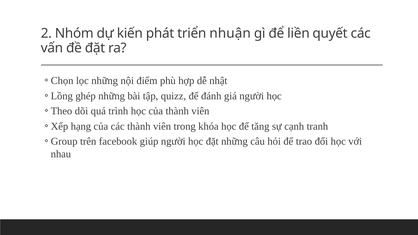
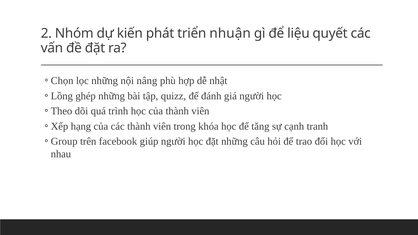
liền: liền -> liệu
điểm: điểm -> nâng
